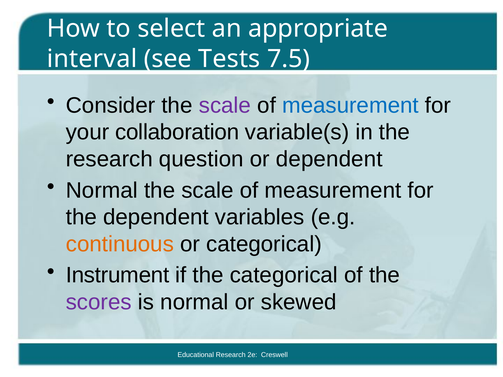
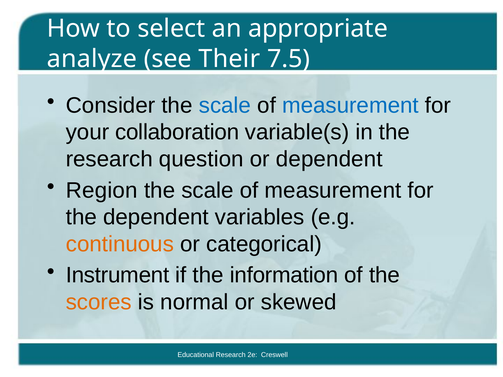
interval: interval -> analyze
Tests: Tests -> Their
scale at (225, 106) colour: purple -> blue
Normal at (102, 190): Normal -> Region
the categorical: categorical -> information
scores colour: purple -> orange
